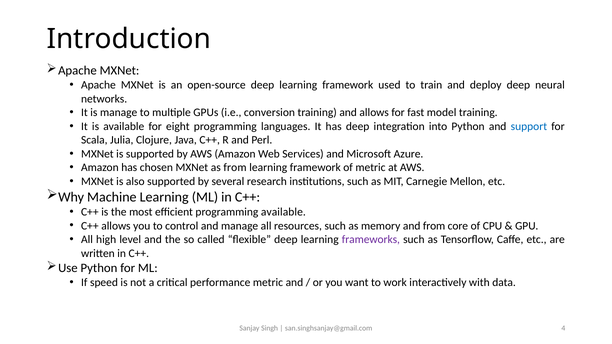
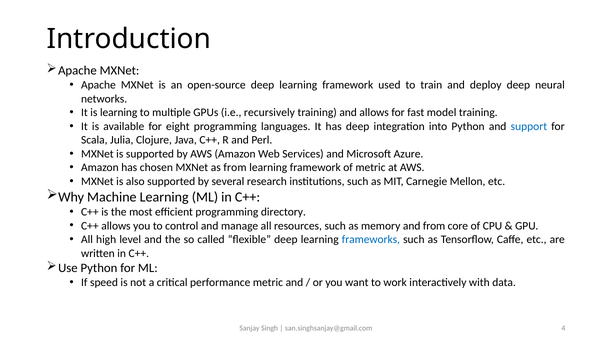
is manage: manage -> learning
conversion: conversion -> recursively
programming available: available -> directory
frameworks colour: purple -> blue
